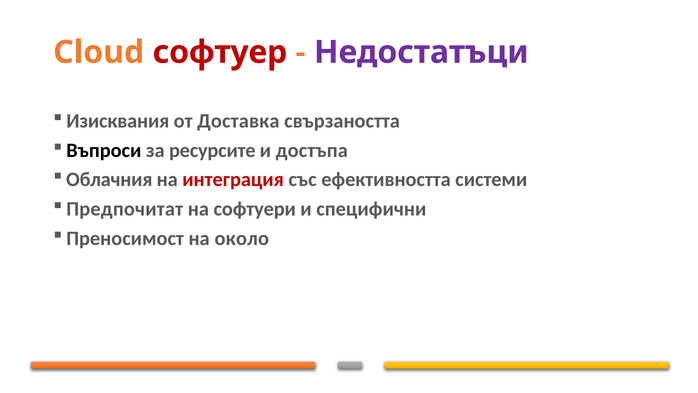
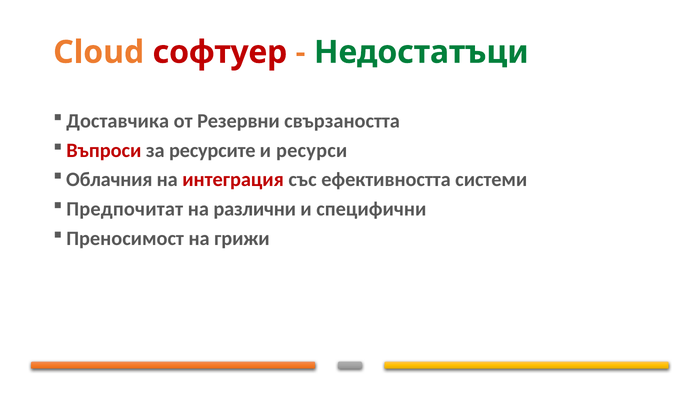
Недостатъци colour: purple -> green
Изисквания: Изисквания -> Доставчика
Доставка: Доставка -> Резервни
Въпроси colour: black -> red
достъпа: достъпа -> ресурси
софтуери: софтуери -> различни
около: около -> грижи
